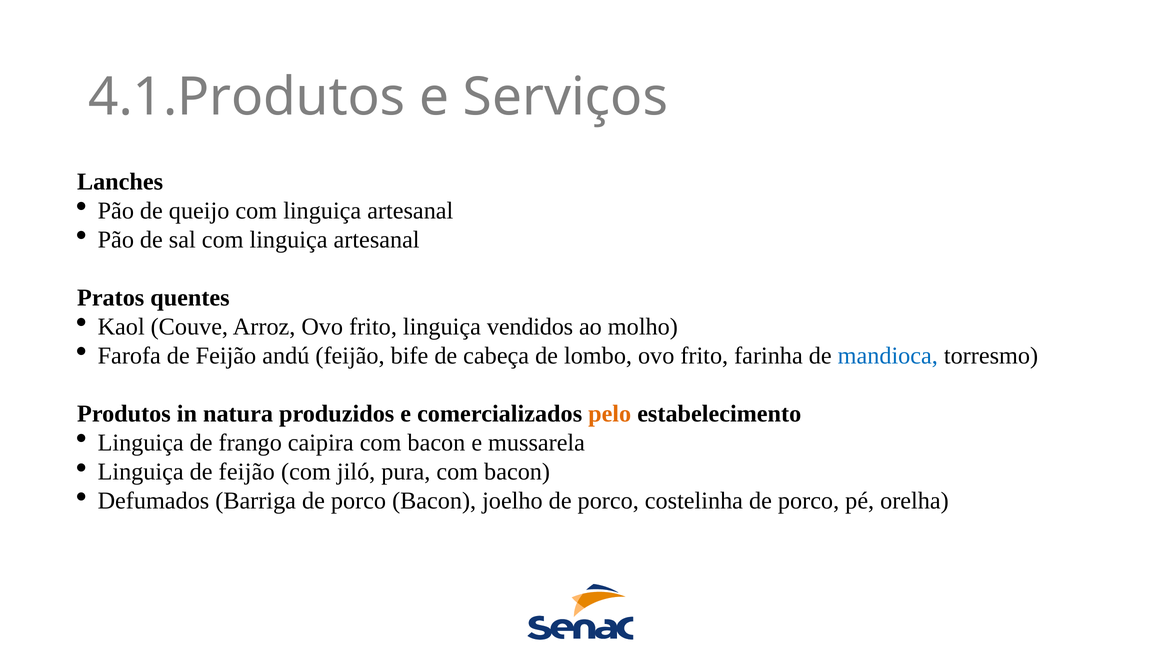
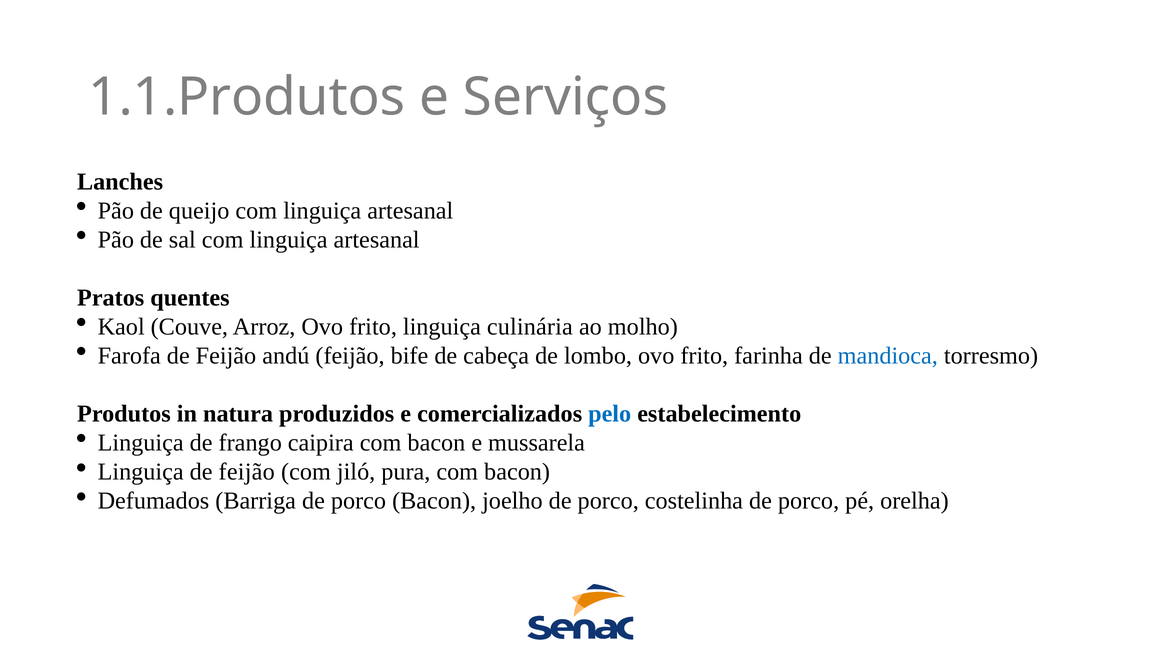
4.1.Produtos: 4.1.Produtos -> 1.1.Produtos
vendidos: vendidos -> culinária
pelo colour: orange -> blue
